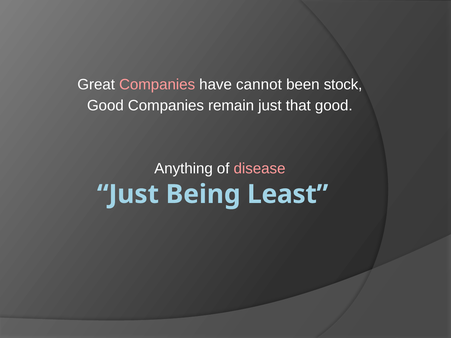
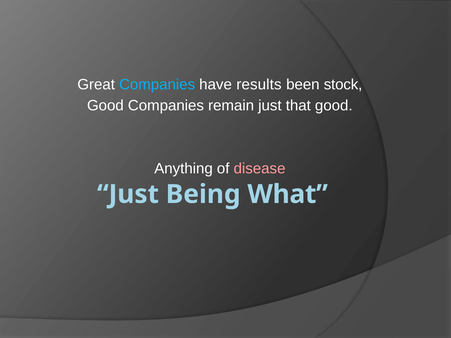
Companies at (157, 84) colour: pink -> light blue
cannot: cannot -> results
Least: Least -> What
